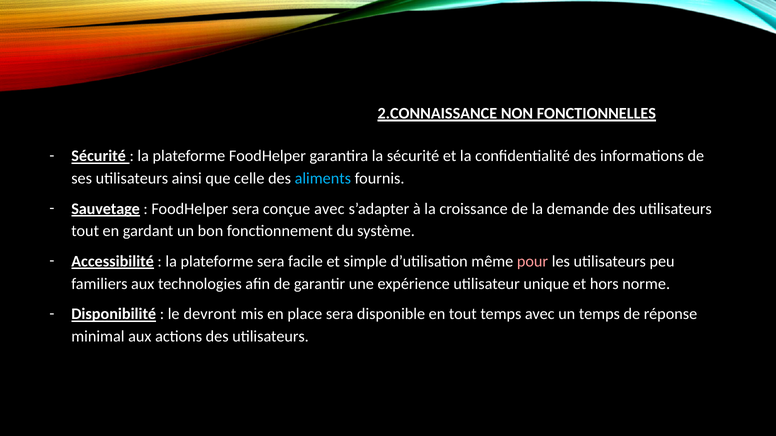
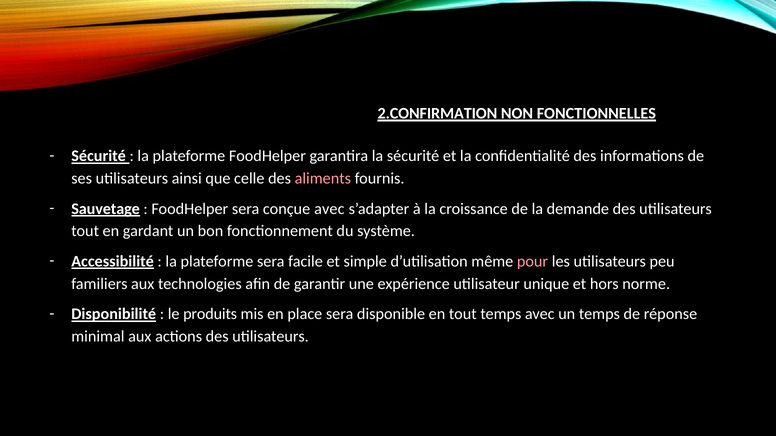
2.CONNAISSANCE: 2.CONNAISSANCE -> 2.CONFIRMATION
aliments colour: light blue -> pink
devront: devront -> produits
